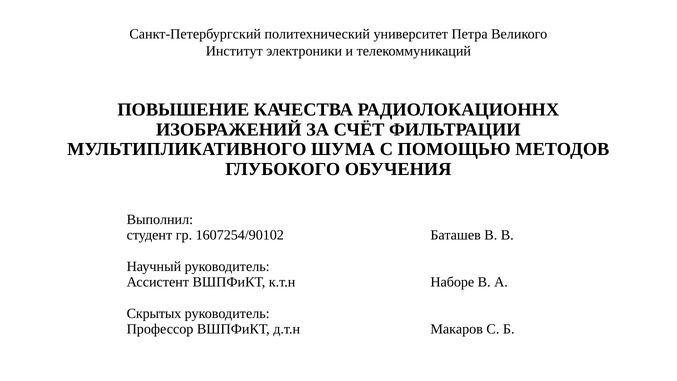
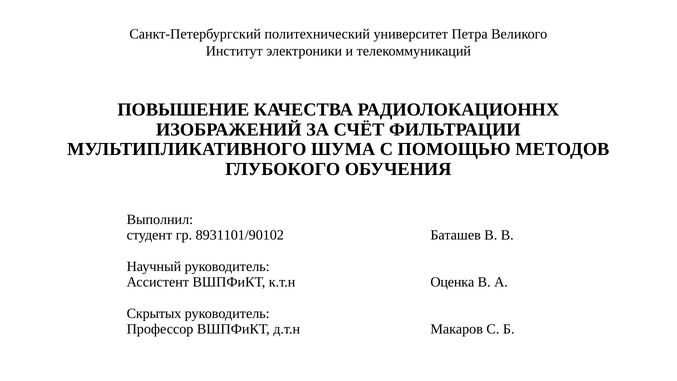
1607254/90102: 1607254/90102 -> 8931101/90102
Наборе: Наборе -> Оценка
